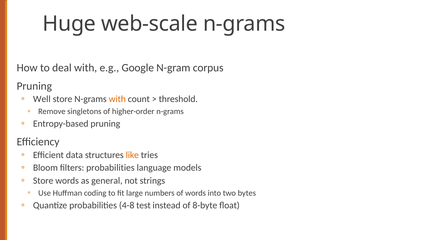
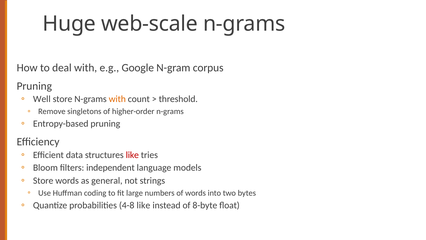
like at (132, 155) colour: orange -> red
filters probabilities: probabilities -> independent
4-8 test: test -> like
